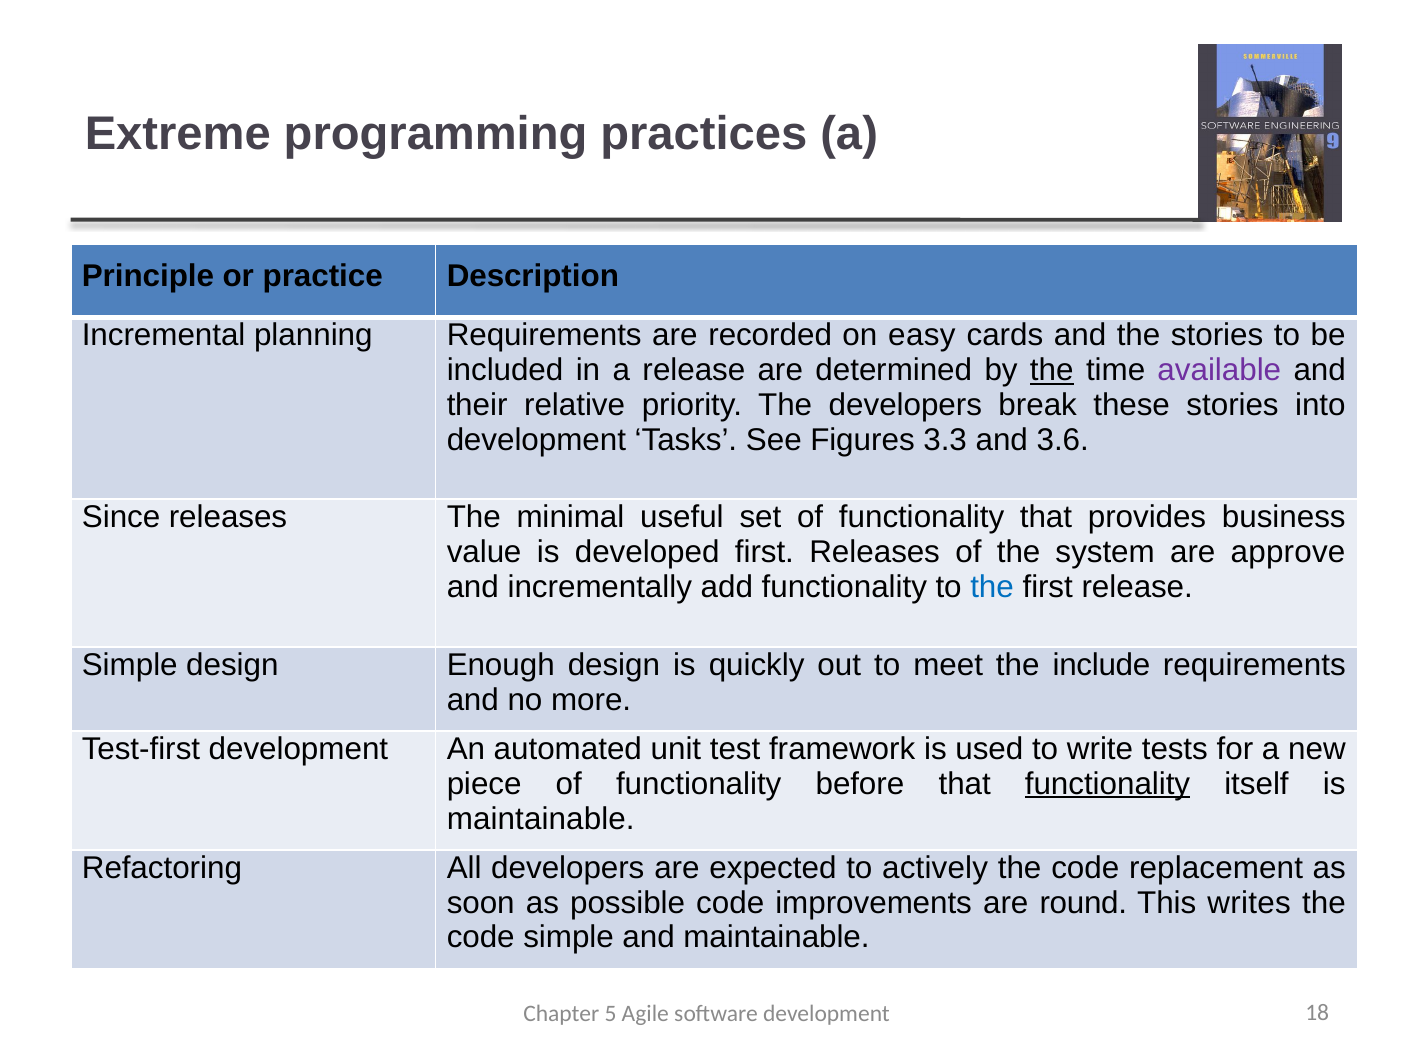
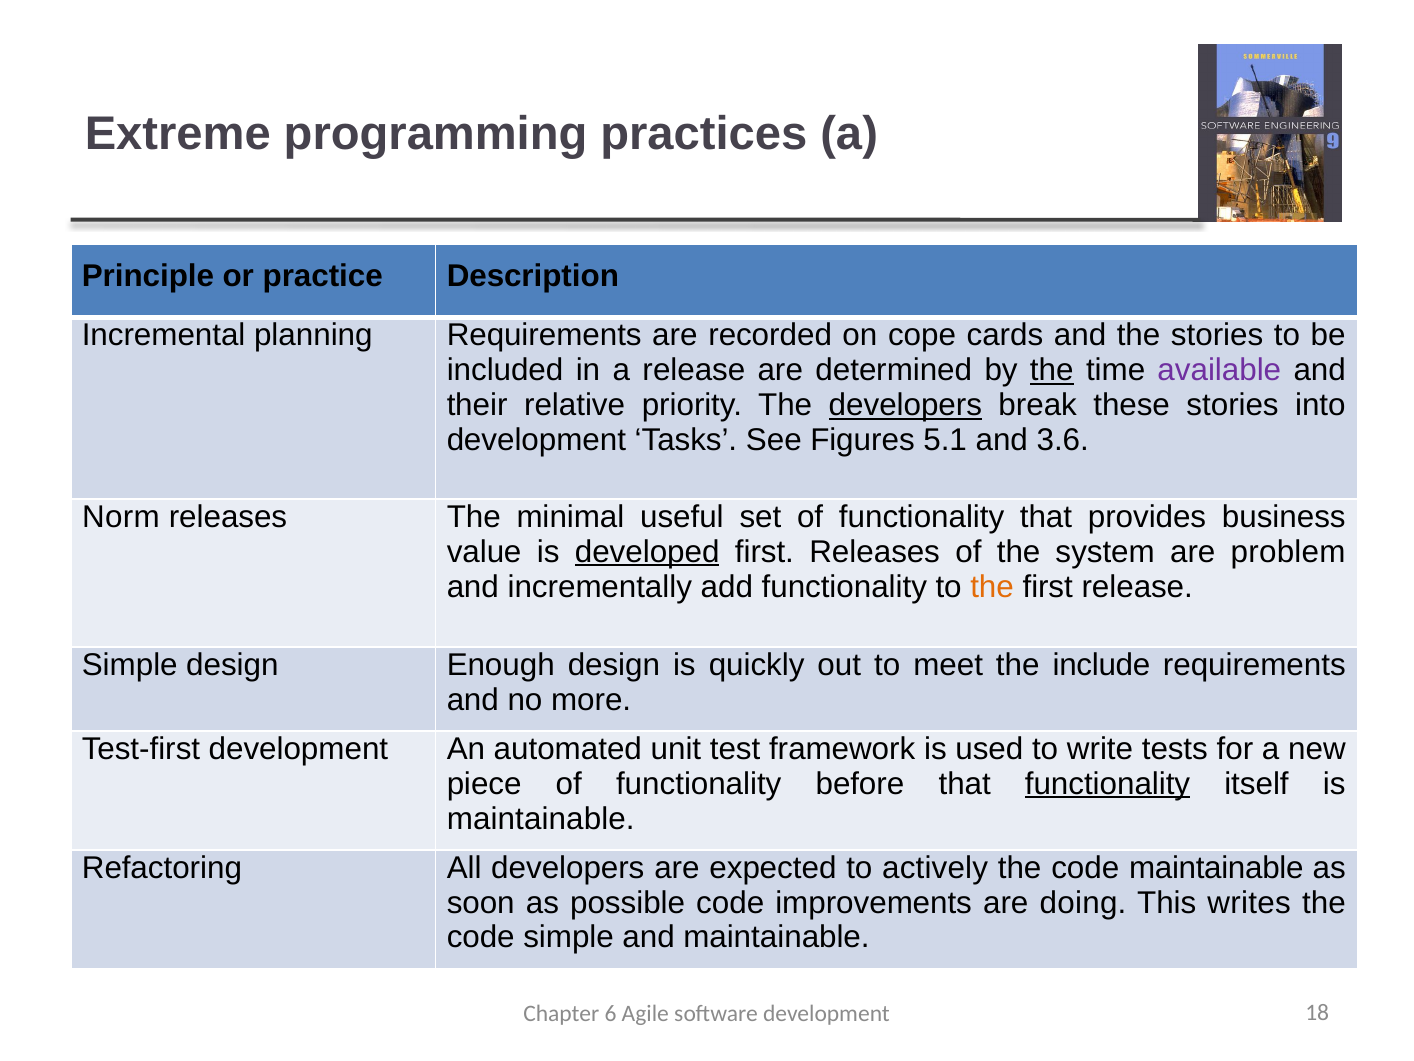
easy: easy -> cope
developers at (905, 405) underline: none -> present
3.3: 3.3 -> 5.1
Since: Since -> Norm
developed underline: none -> present
approve: approve -> problem
the at (992, 587) colour: blue -> orange
code replacement: replacement -> maintainable
round: round -> doing
5: 5 -> 6
